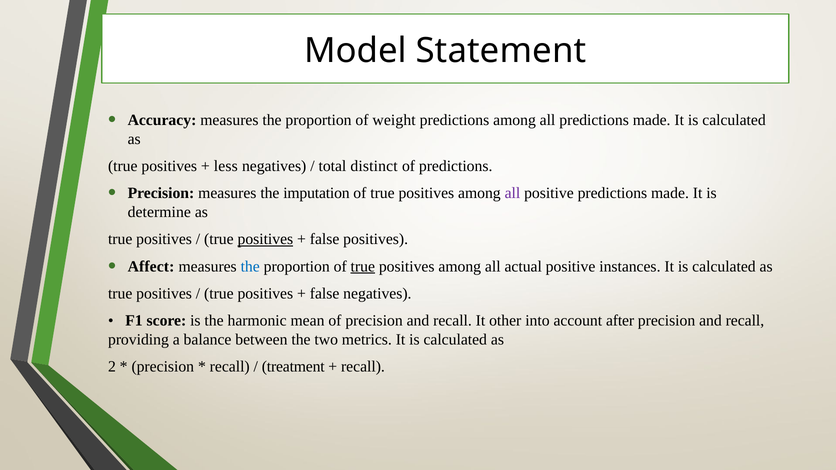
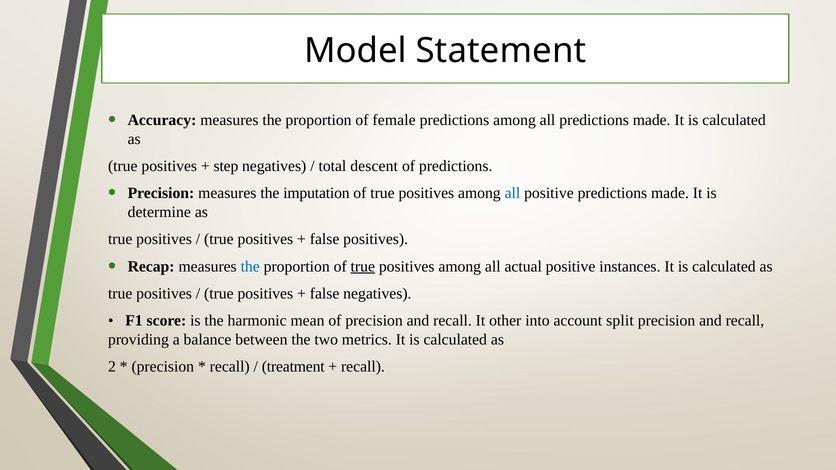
weight: weight -> female
less: less -> step
distinct: distinct -> descent
all at (512, 193) colour: purple -> blue
positives at (265, 239) underline: present -> none
Affect: Affect -> Recap
after: after -> split
